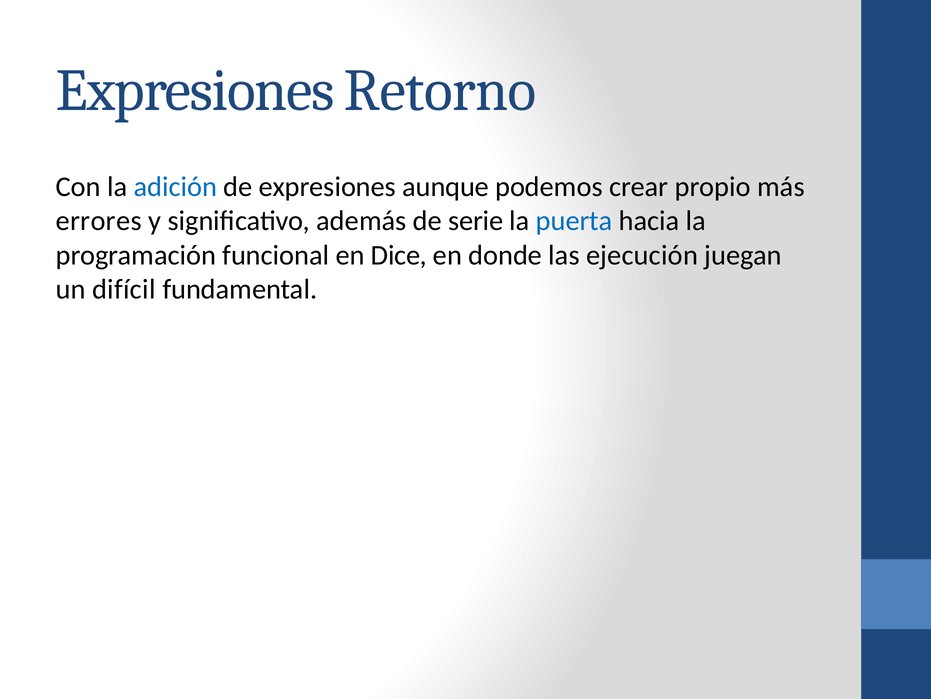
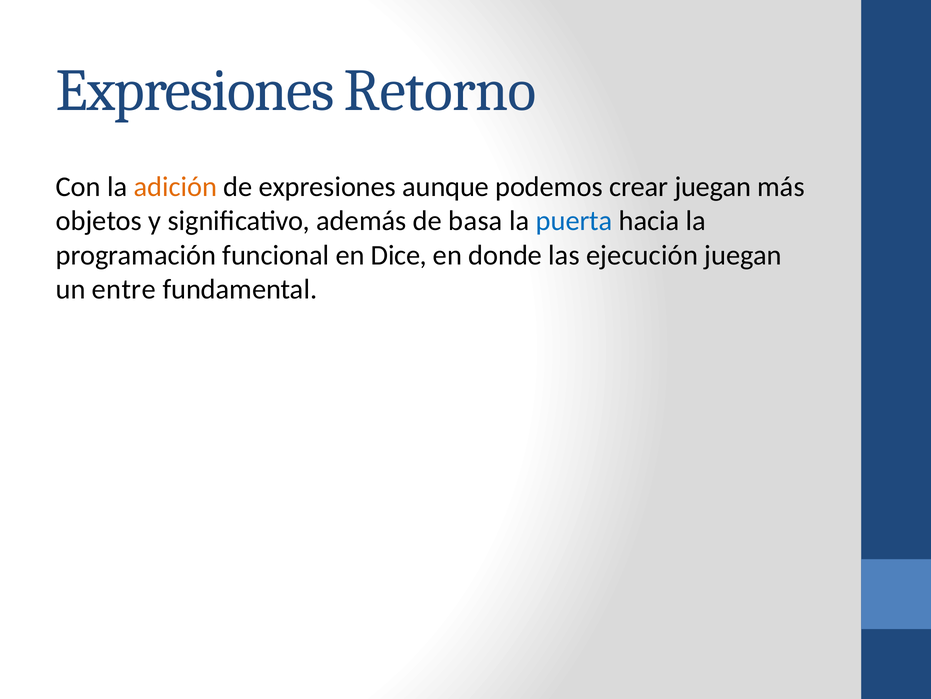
adición colour: blue -> orange
crear propio: propio -> juegan
errores: errores -> objetos
serie: serie -> basa
difícil: difícil -> entre
